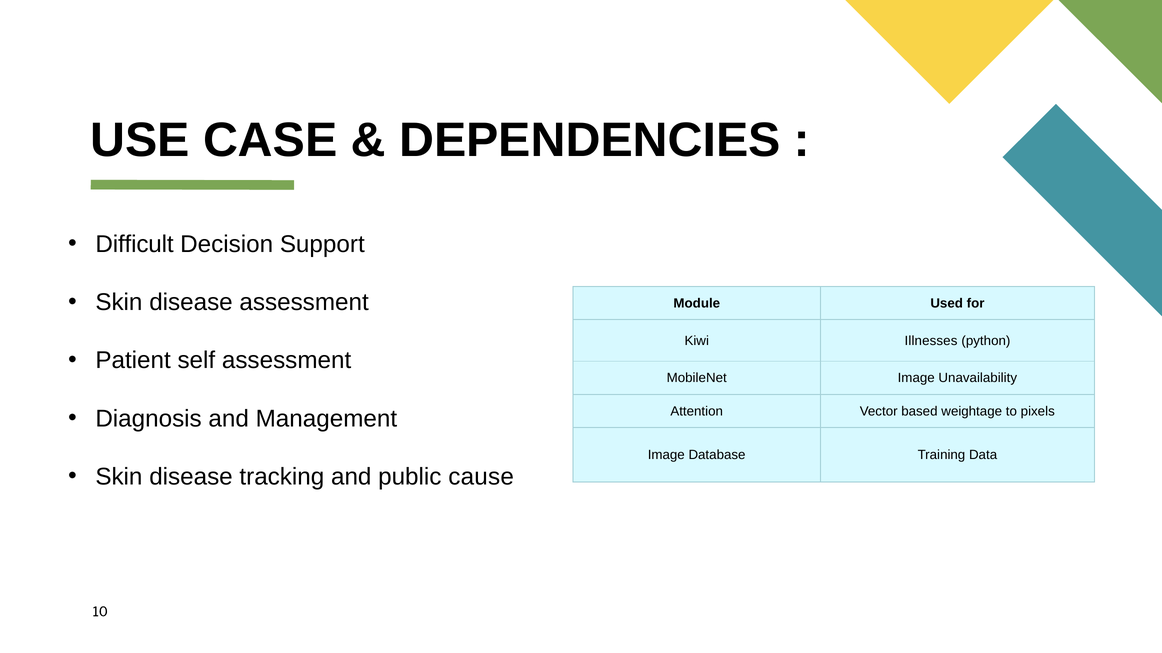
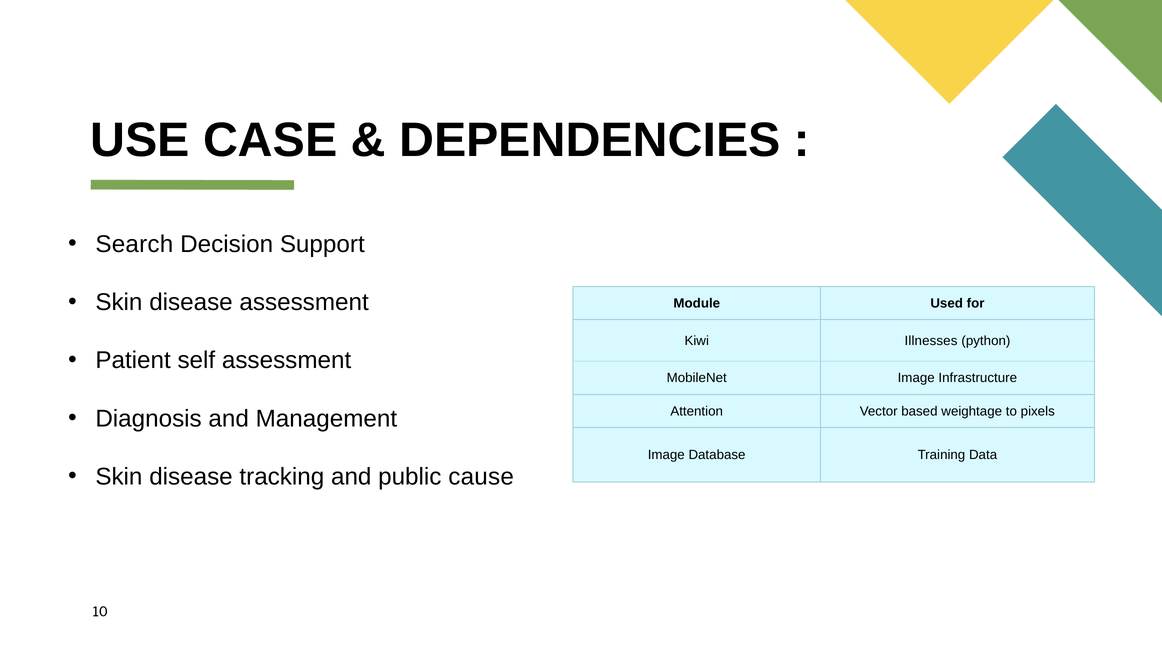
Difficult: Difficult -> Search
Unavailability: Unavailability -> Infrastructure
